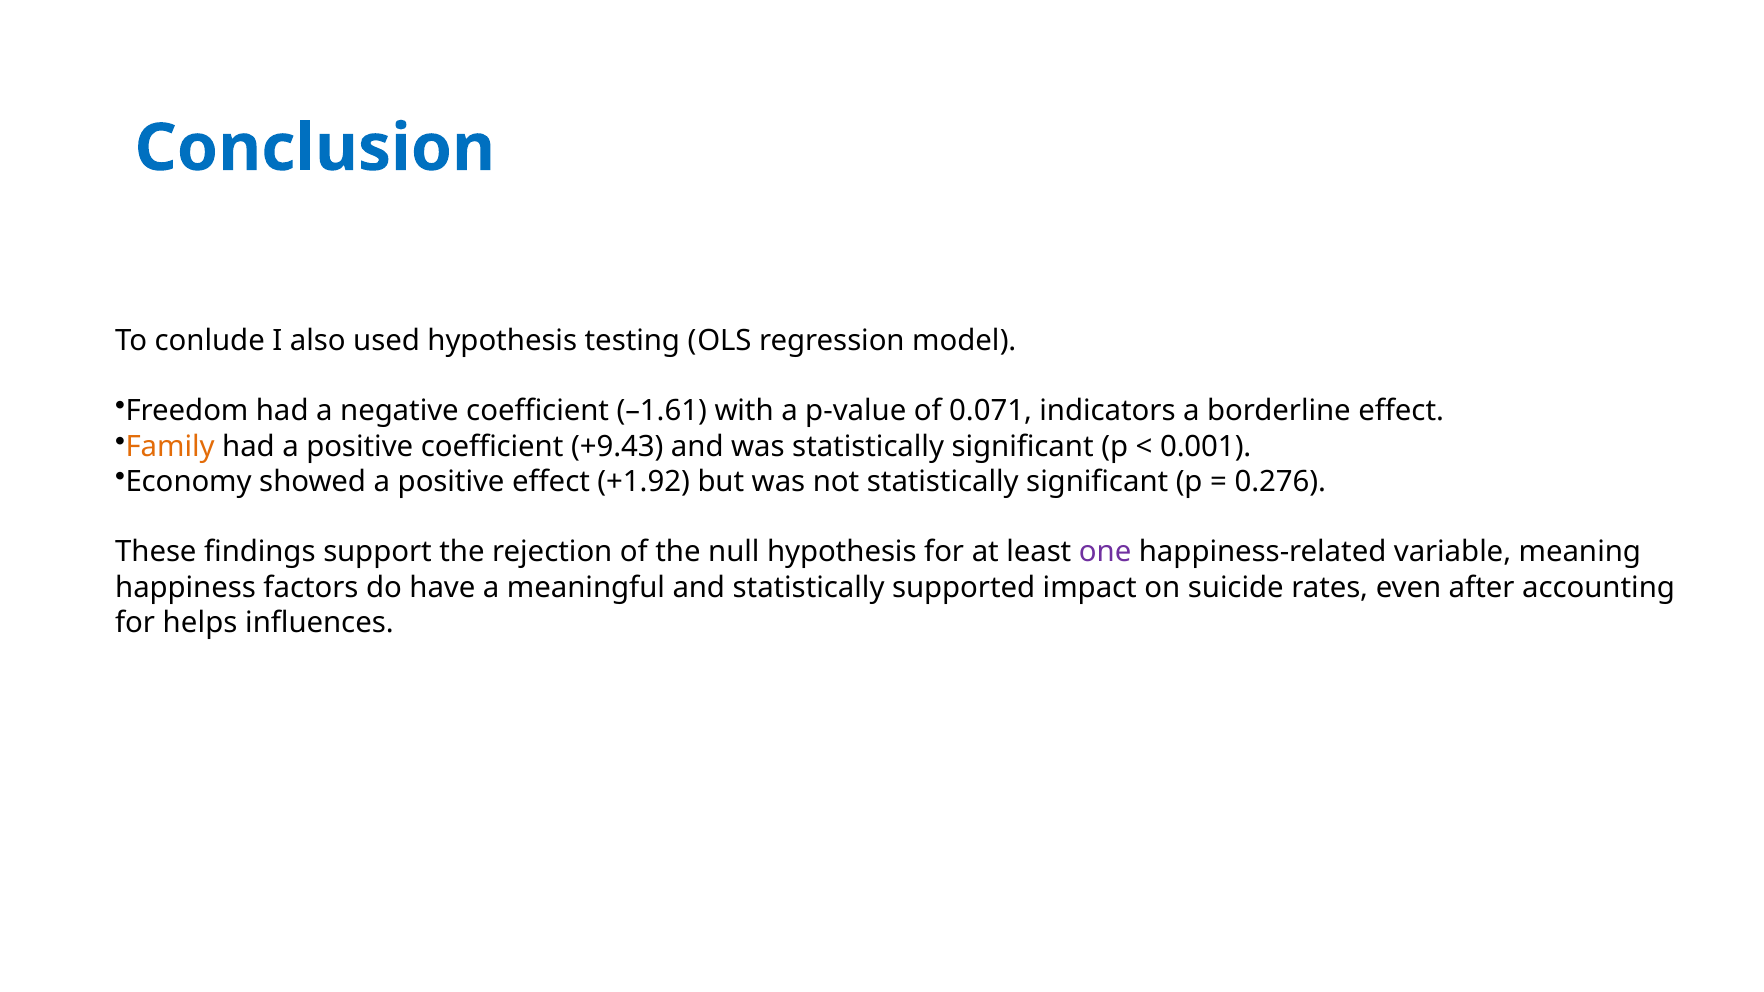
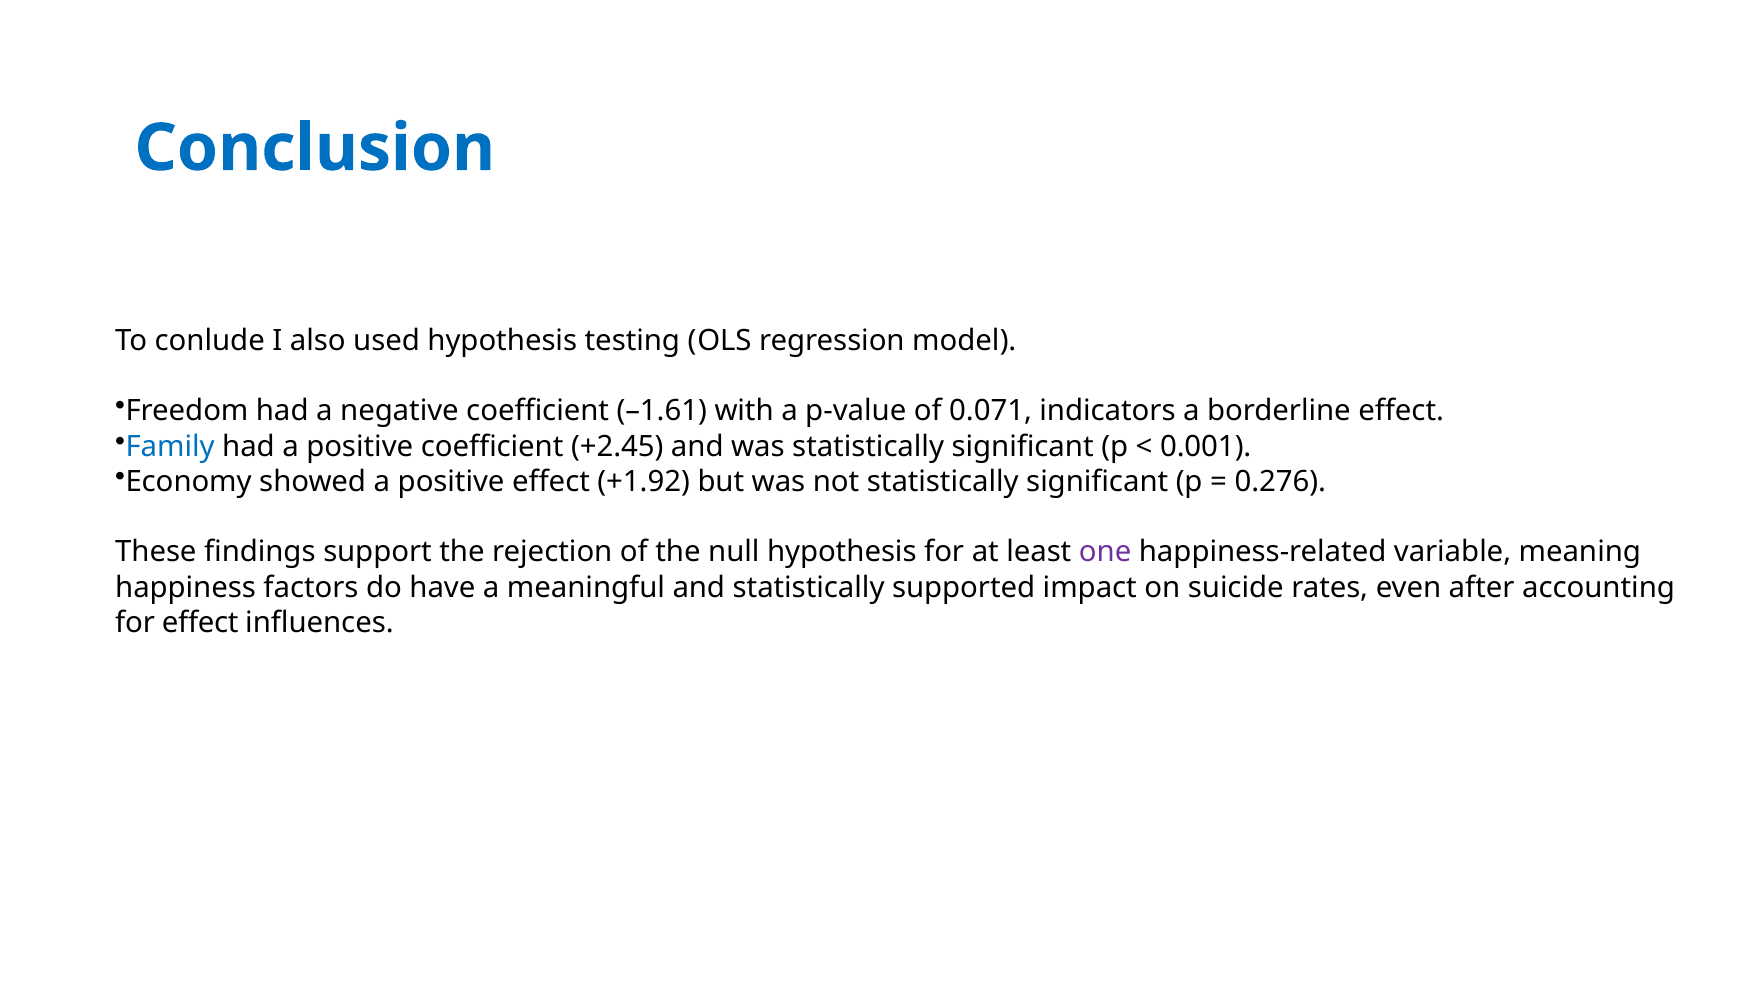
Family colour: orange -> blue
+9.43: +9.43 -> +2.45
for helps: helps -> effect
